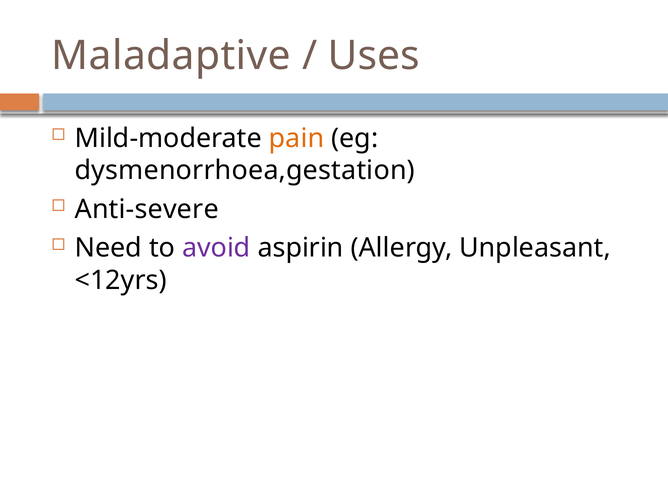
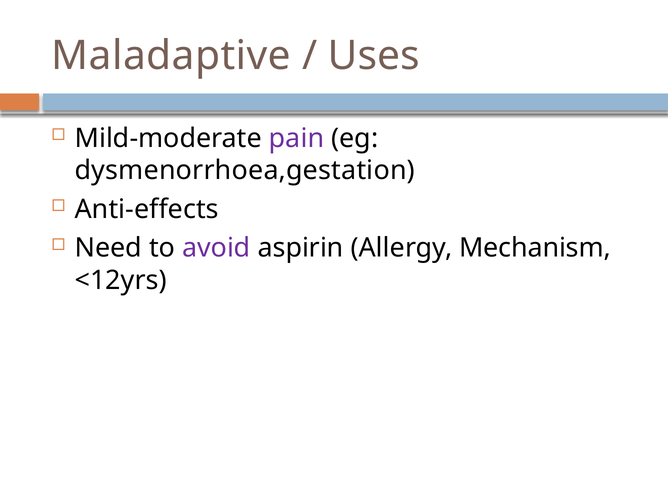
pain colour: orange -> purple
Anti-severe: Anti-severe -> Anti-effects
Unpleasant: Unpleasant -> Mechanism
